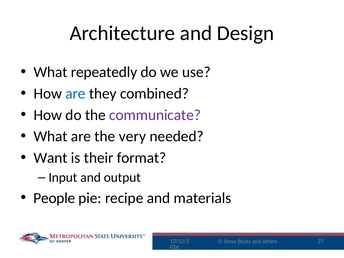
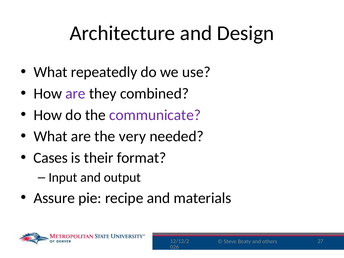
are at (76, 94) colour: blue -> purple
Want: Want -> Cases
People: People -> Assure
